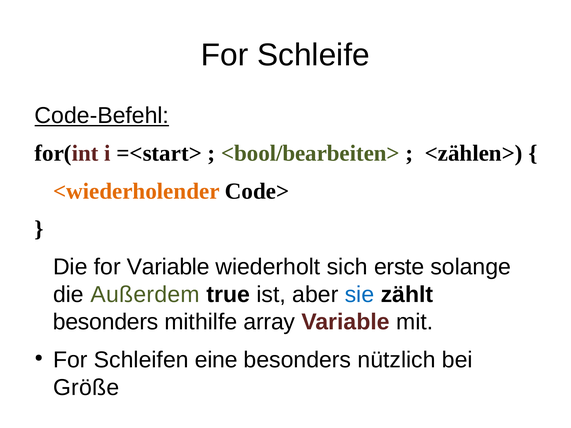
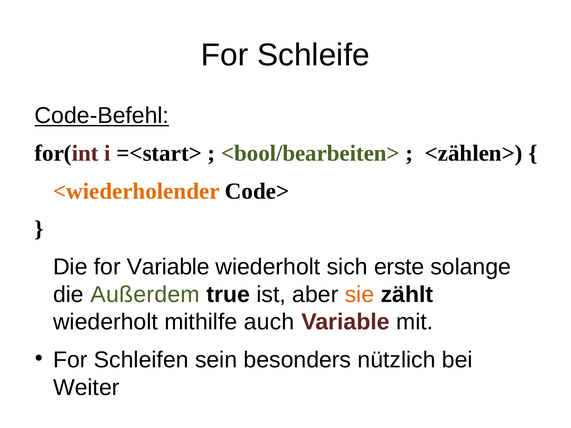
sie colour: blue -> orange
besonders at (106, 322): besonders -> wiederholt
array: array -> auch
eine: eine -> sein
Größe: Größe -> Weiter
